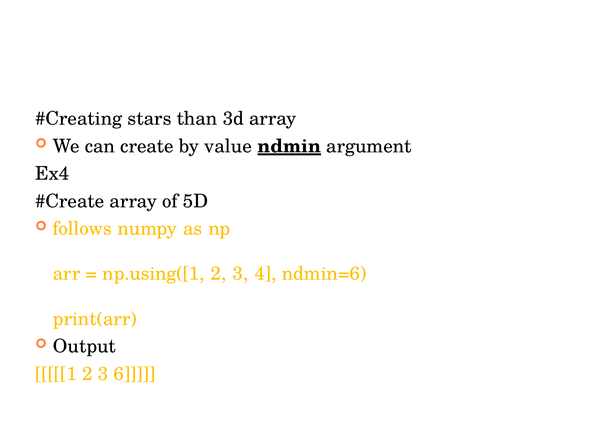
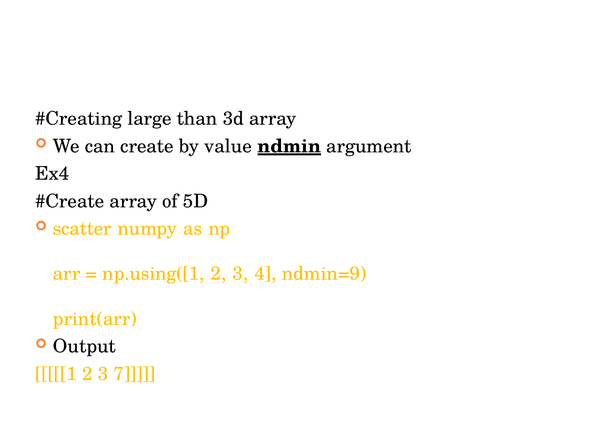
stars: stars -> large
follows: follows -> scatter
ndmin=6: ndmin=6 -> ndmin=9
6: 6 -> 7
